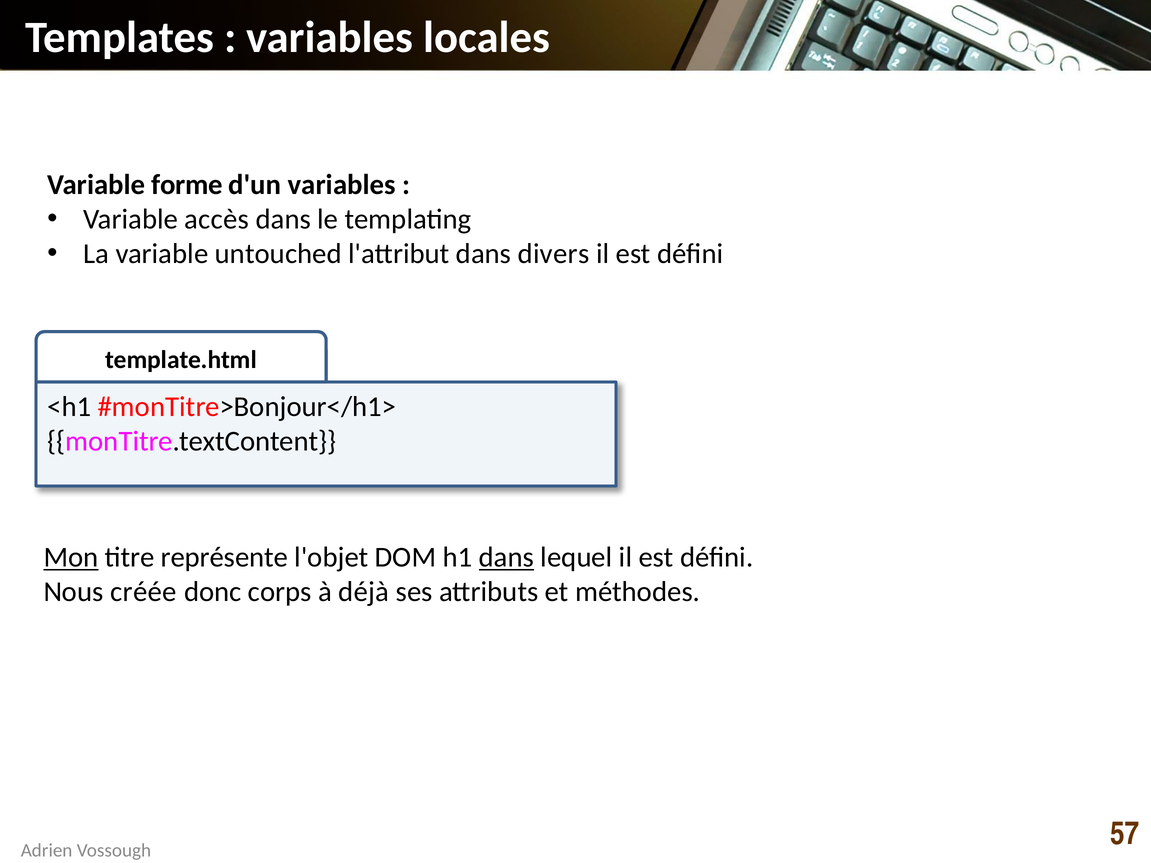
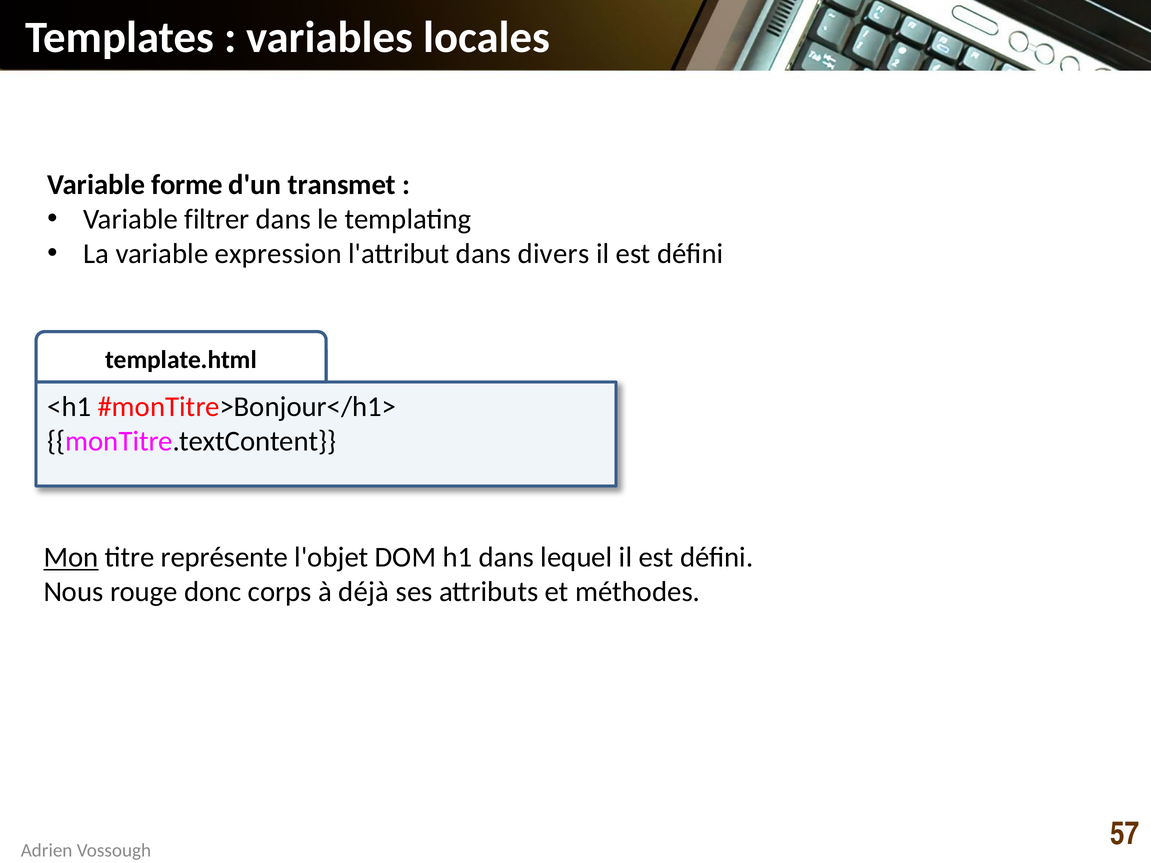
d'un variables: variables -> transmet
accès: accès -> filtrer
untouched: untouched -> expression
dans at (506, 558) underline: present -> none
créée: créée -> rouge
